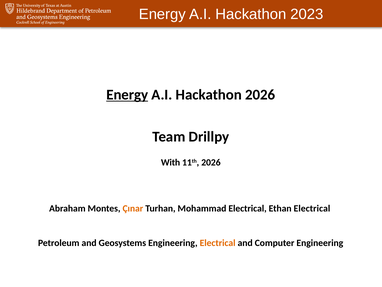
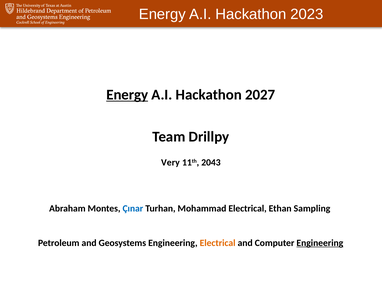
Hackathon 2026: 2026 -> 2027
With: With -> Very
11th 2026: 2026 -> 2043
Çınar colour: orange -> blue
Ethan Electrical: Electrical -> Sampling
Engineering at (320, 243) underline: none -> present
